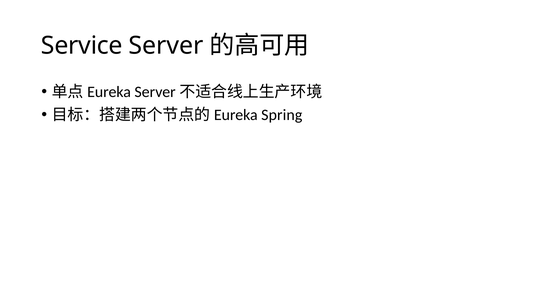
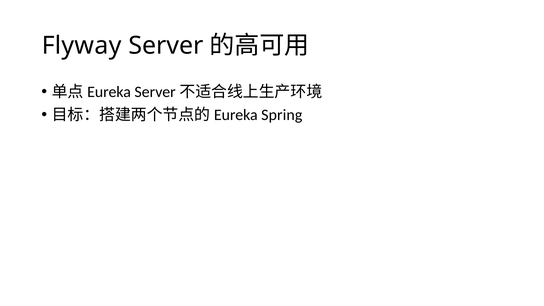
Service: Service -> Flyway
